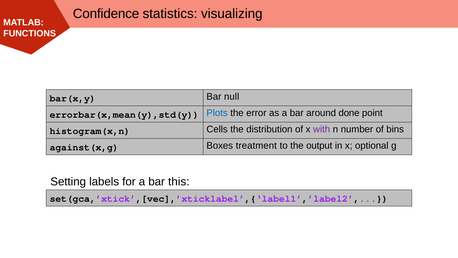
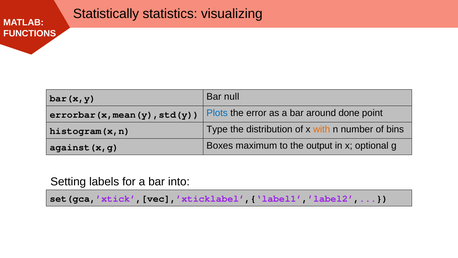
Confidence: Confidence -> Statistically
Cells: Cells -> Type
with colour: purple -> orange
treatment: treatment -> maximum
this: this -> into
